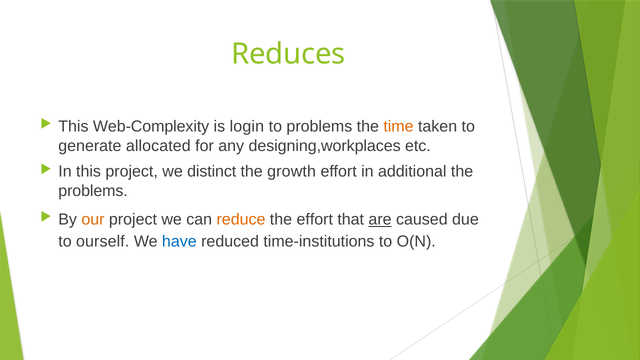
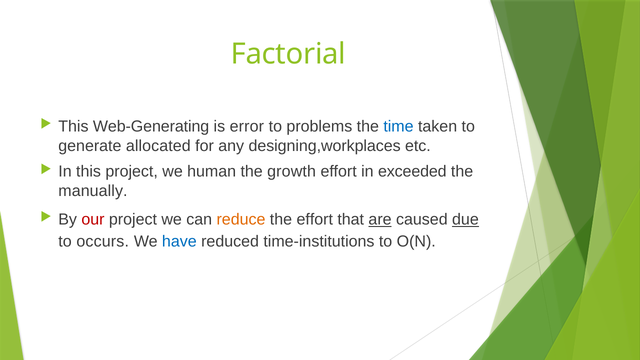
Reduces: Reduces -> Factorial
Web-Complexity: Web-Complexity -> Web-Generating
login: login -> error
time colour: orange -> blue
distinct: distinct -> human
additional: additional -> exceeded
problems at (93, 191): problems -> manually
our colour: orange -> red
due underline: none -> present
ourself: ourself -> occurs
